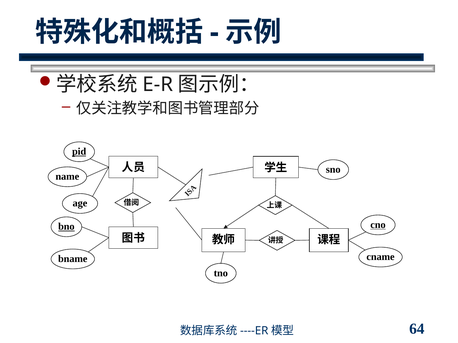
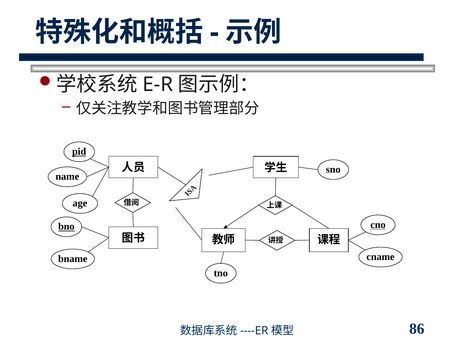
64: 64 -> 86
